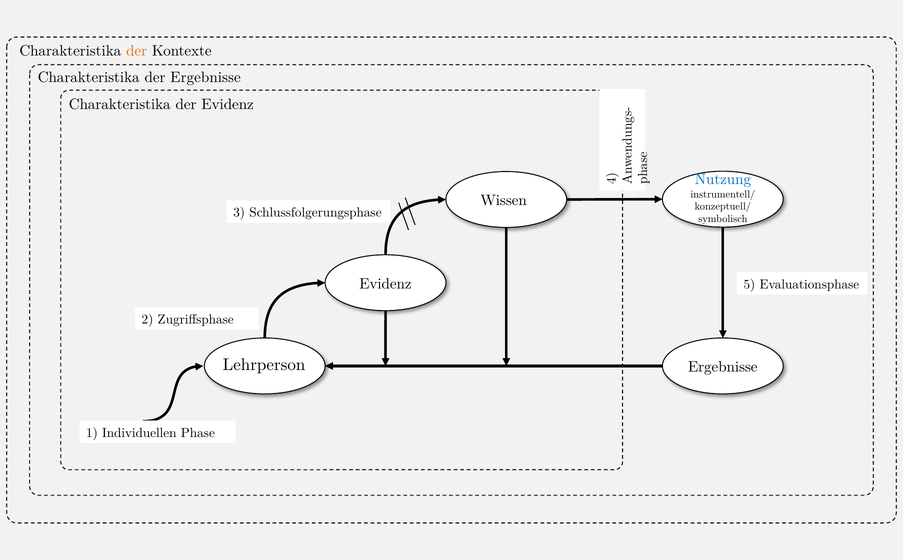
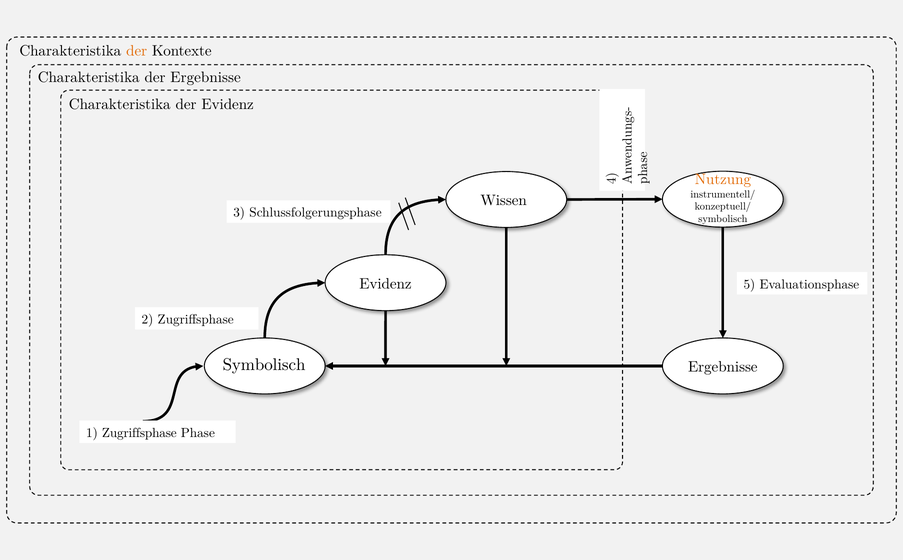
Nutzung colour: blue -> orange
Lehrperson at (264, 364): Lehrperson -> Symbolisch
1 Individuellen: Individuellen -> Zugriffsphase
